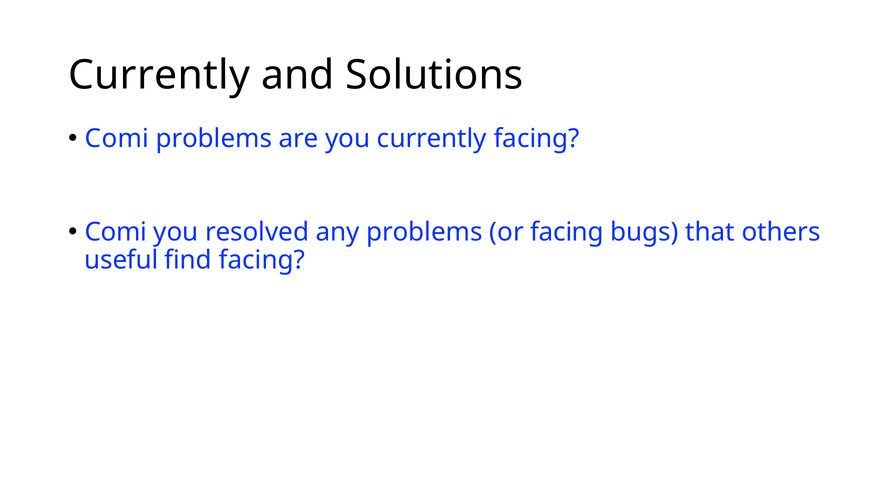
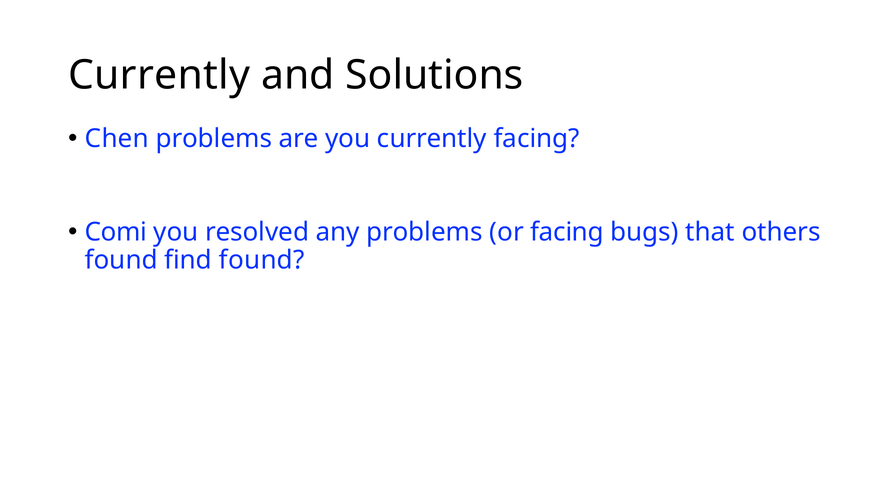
Comi at (117, 138): Comi -> Chen
useful at (121, 260): useful -> found
find facing: facing -> found
